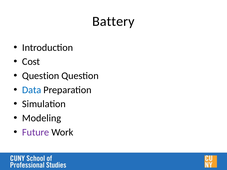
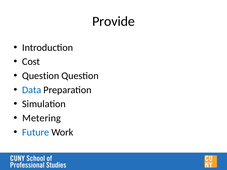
Battery: Battery -> Provide
Modeling: Modeling -> Metering
Future colour: purple -> blue
